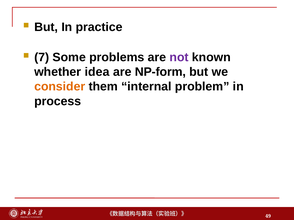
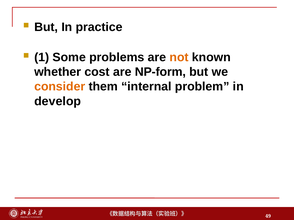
7: 7 -> 1
not colour: purple -> orange
idea: idea -> cost
process: process -> develop
